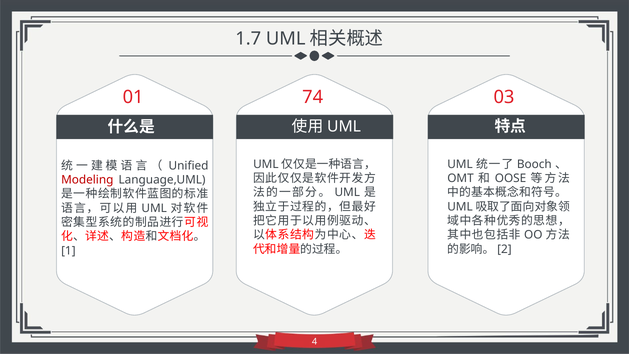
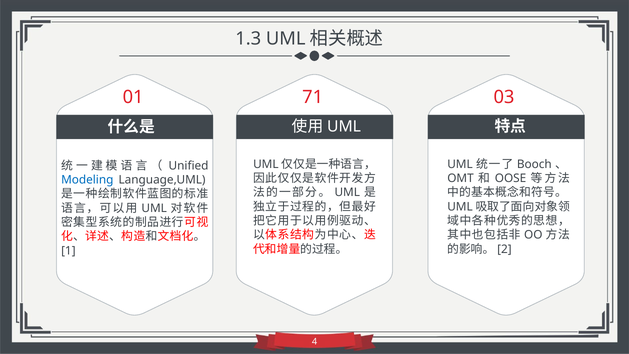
1.7: 1.7 -> 1.3
74: 74 -> 71
Modeling colour: red -> blue
